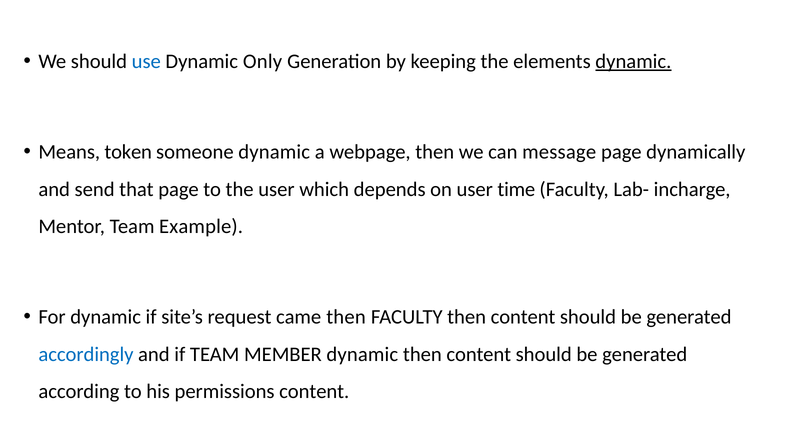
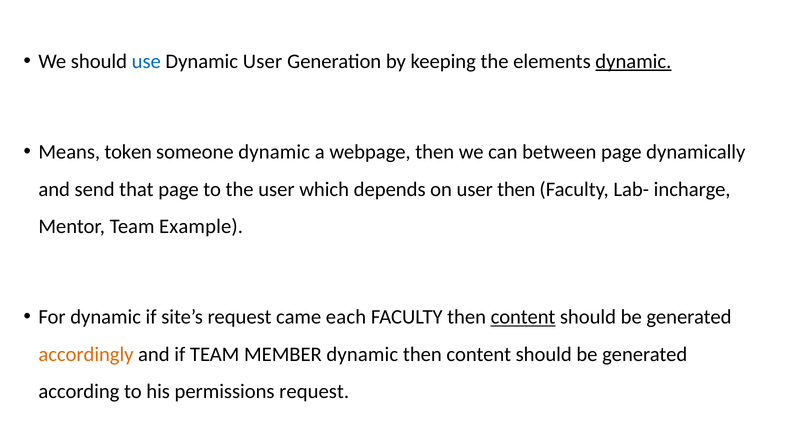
Dynamic Only: Only -> User
message: message -> between
user time: time -> then
came then: then -> each
content at (523, 317) underline: none -> present
accordingly colour: blue -> orange
permissions content: content -> request
